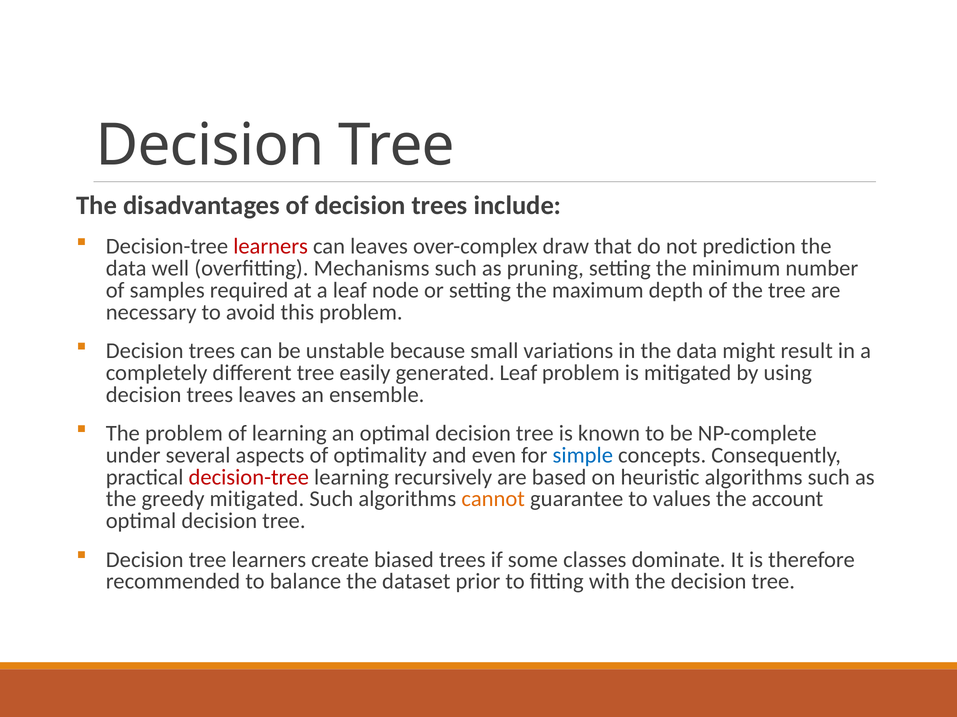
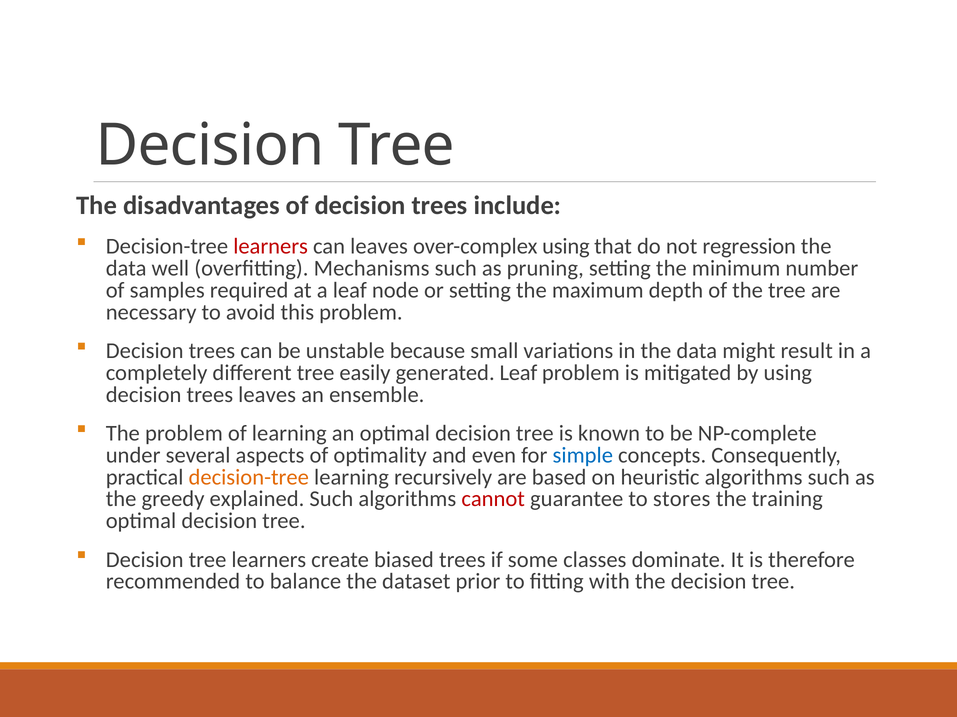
over-complex draw: draw -> using
prediction: prediction -> regression
decision-tree at (249, 478) colour: red -> orange
greedy mitigated: mitigated -> explained
cannot colour: orange -> red
values: values -> stores
account: account -> training
